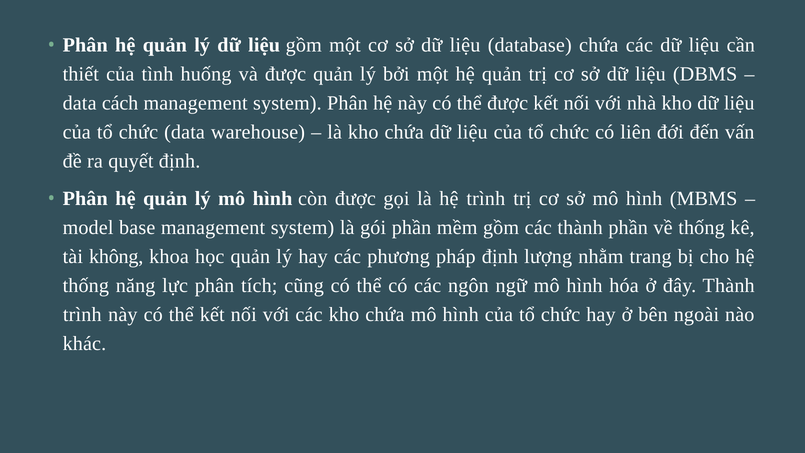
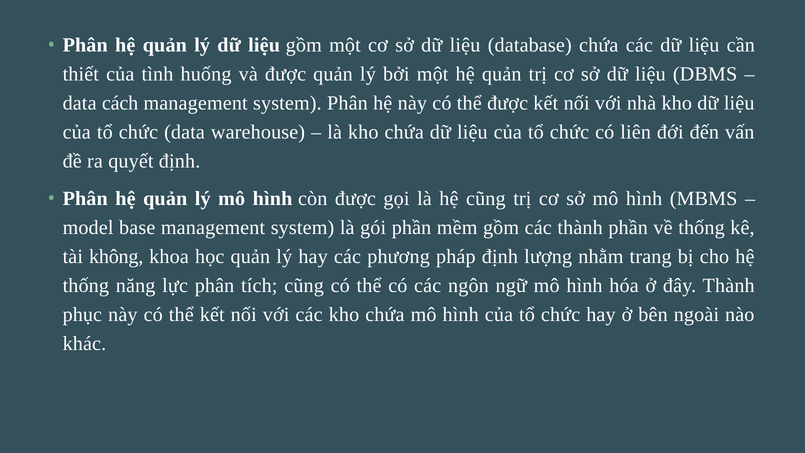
hệ trình: trình -> cũng
trình at (82, 314): trình -> phục
